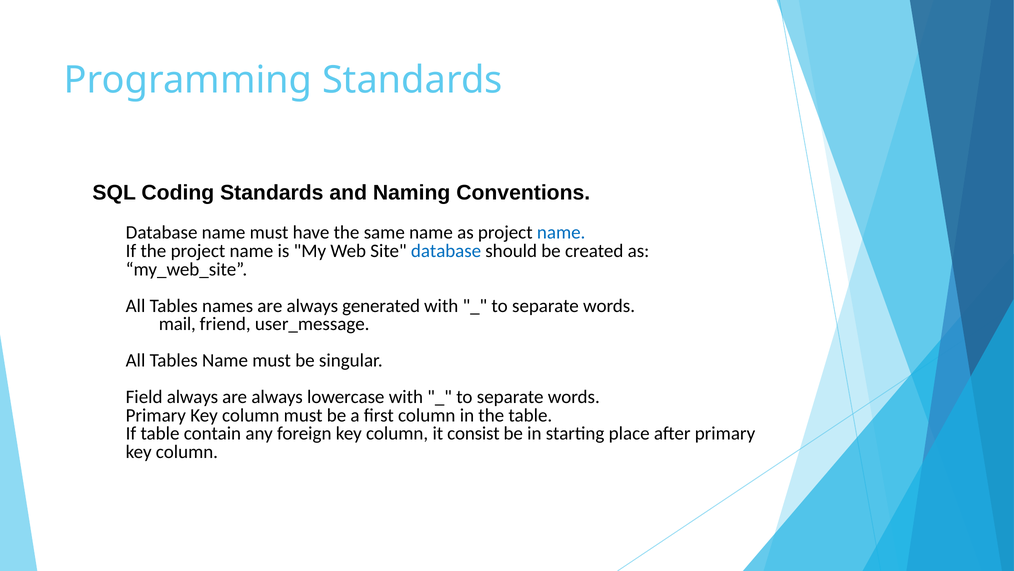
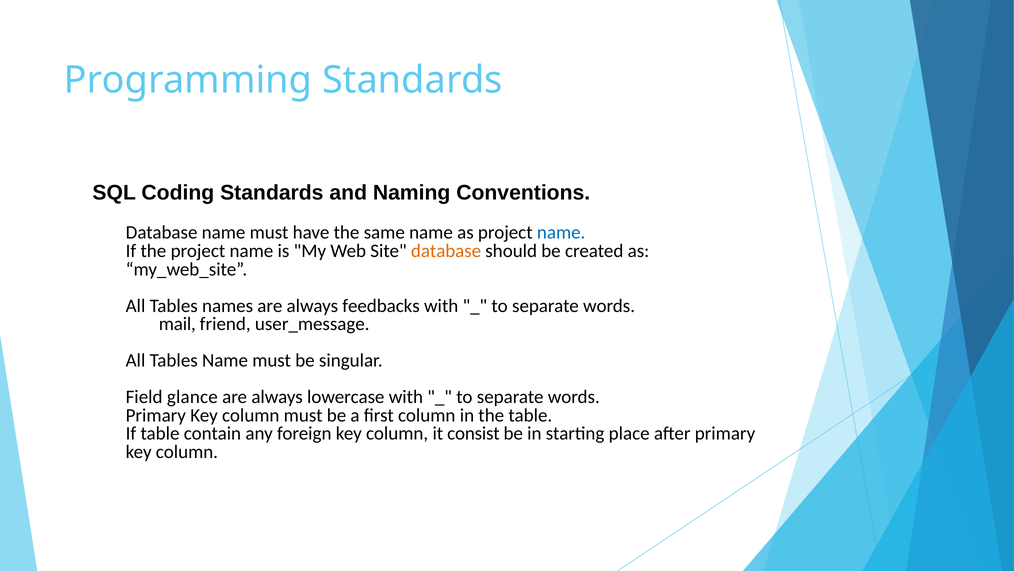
database at (446, 251) colour: blue -> orange
generated: generated -> feedbacks
Field always: always -> glance
